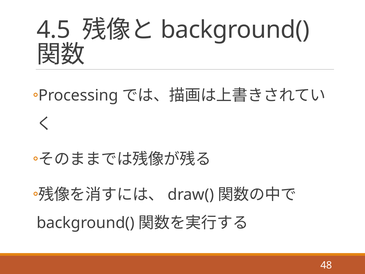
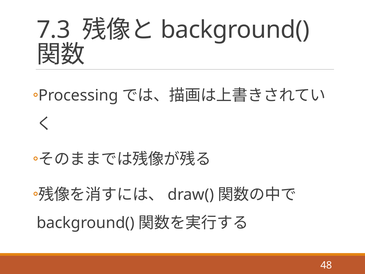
4.5: 4.5 -> 7.3
